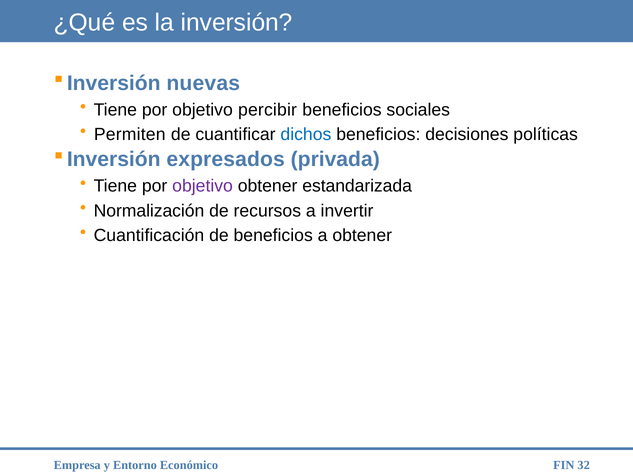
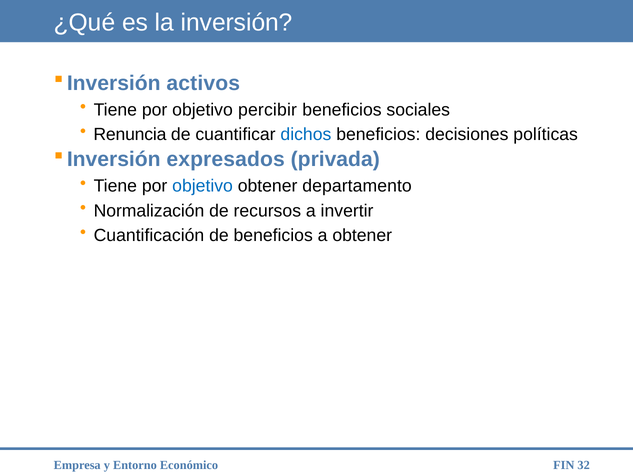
nuevas: nuevas -> activos
Permiten: Permiten -> Renuncia
objetivo at (203, 186) colour: purple -> blue
estandarizada: estandarizada -> departamento
